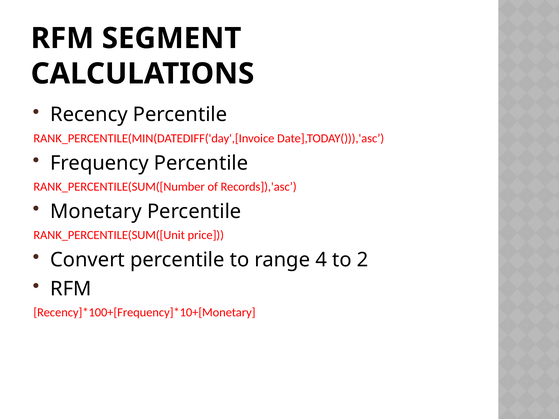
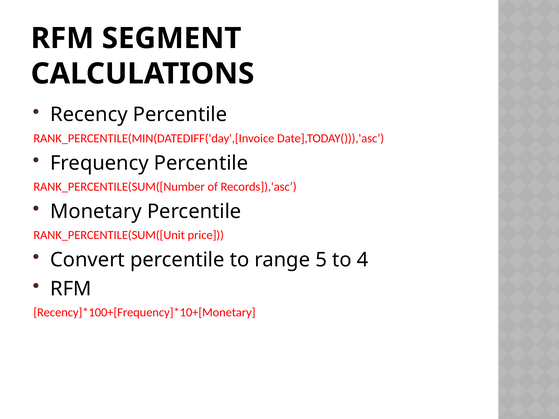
4: 4 -> 5
2: 2 -> 4
